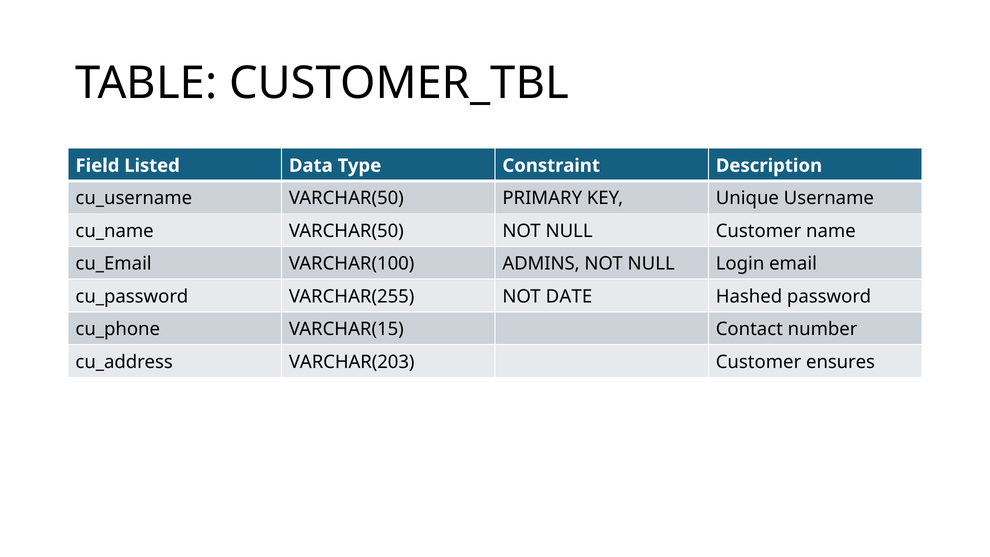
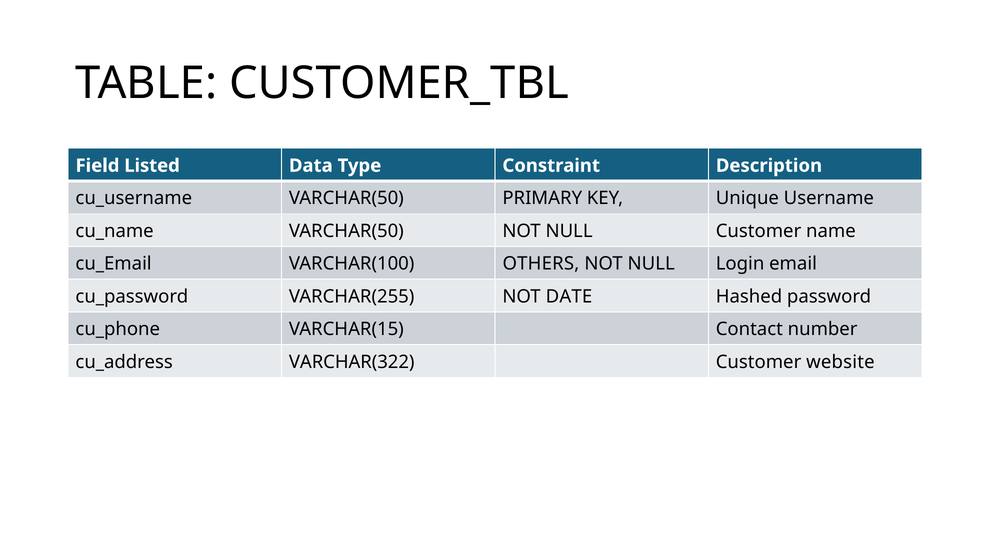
ADMINS: ADMINS -> OTHERS
VARCHAR(203: VARCHAR(203 -> VARCHAR(322
ensures: ensures -> website
